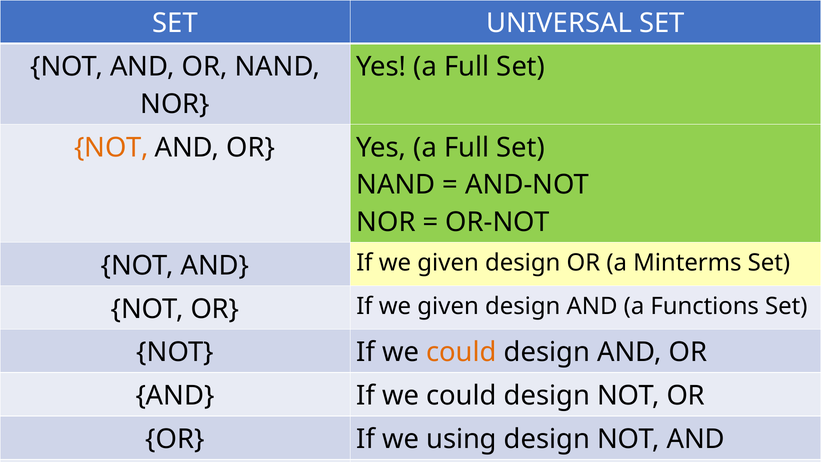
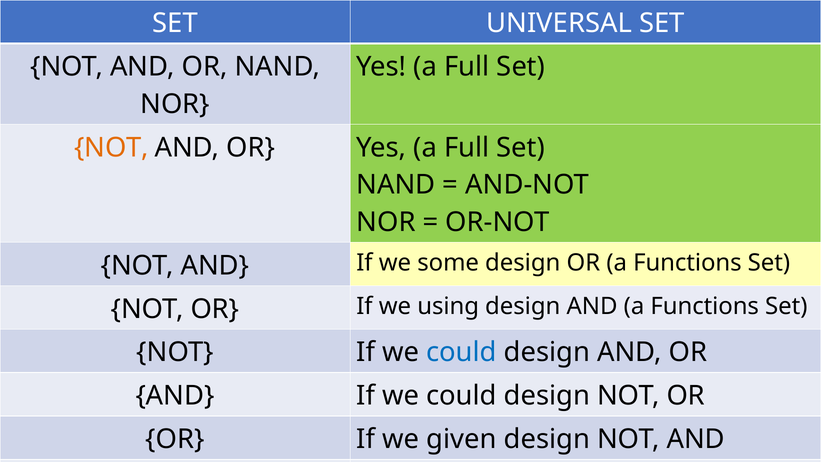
AND If we given: given -> some
OR a Minterms: Minterms -> Functions
OR If we given: given -> using
could at (461, 352) colour: orange -> blue
using: using -> given
